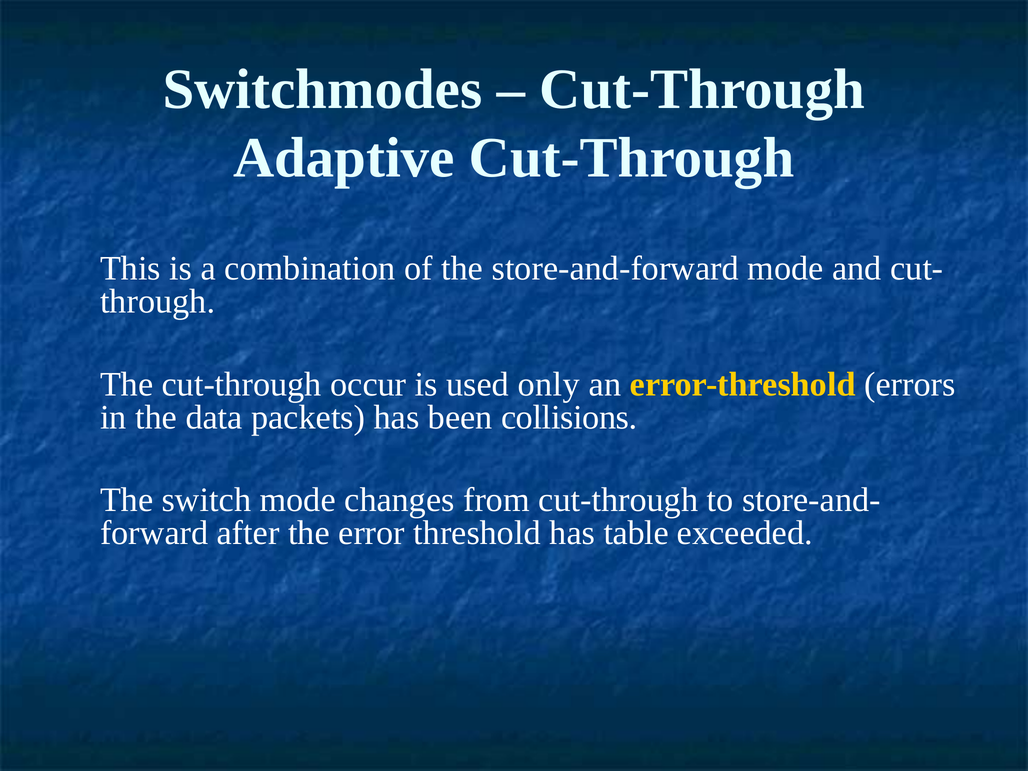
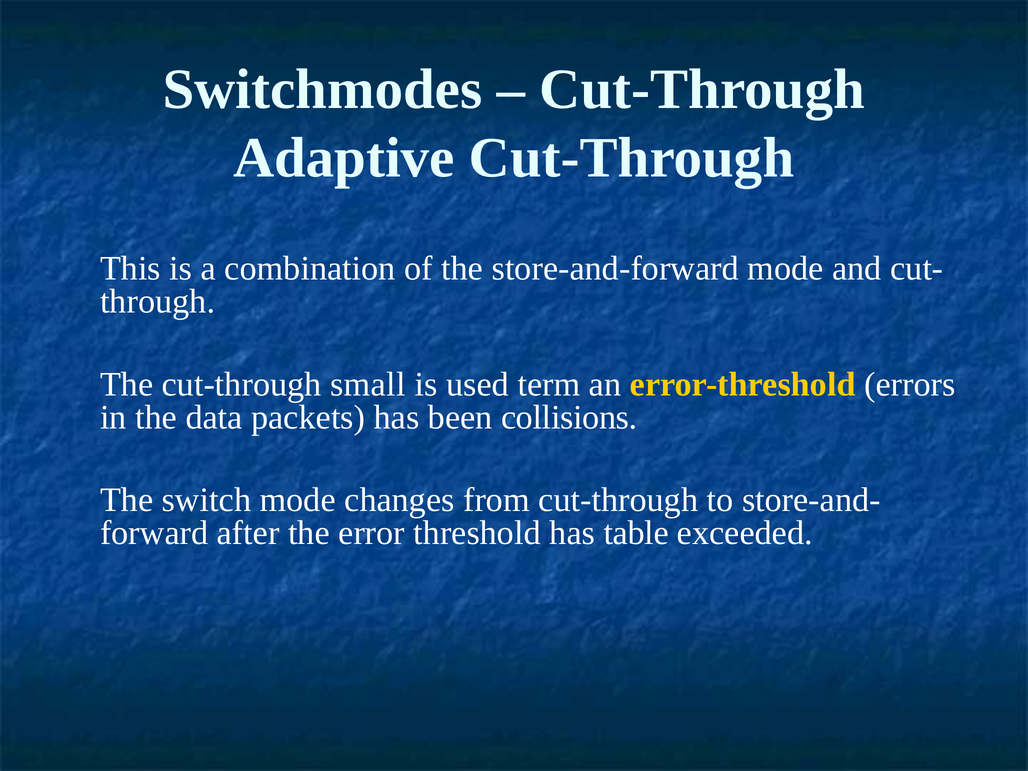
occur: occur -> small
only: only -> term
